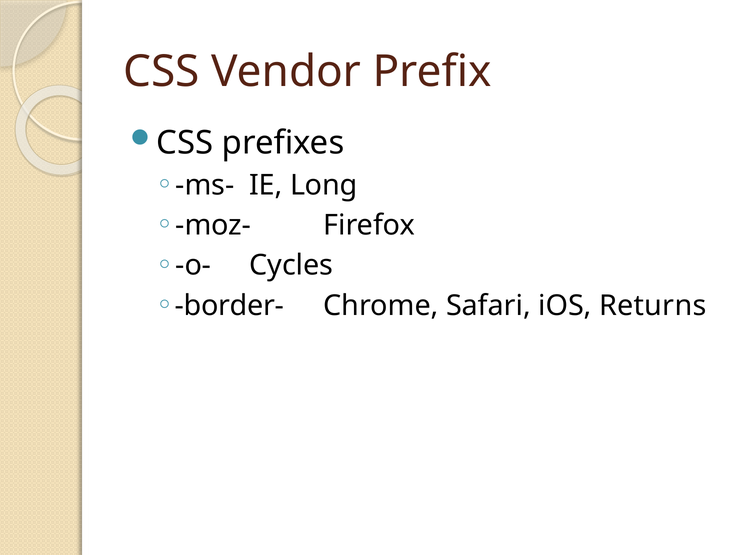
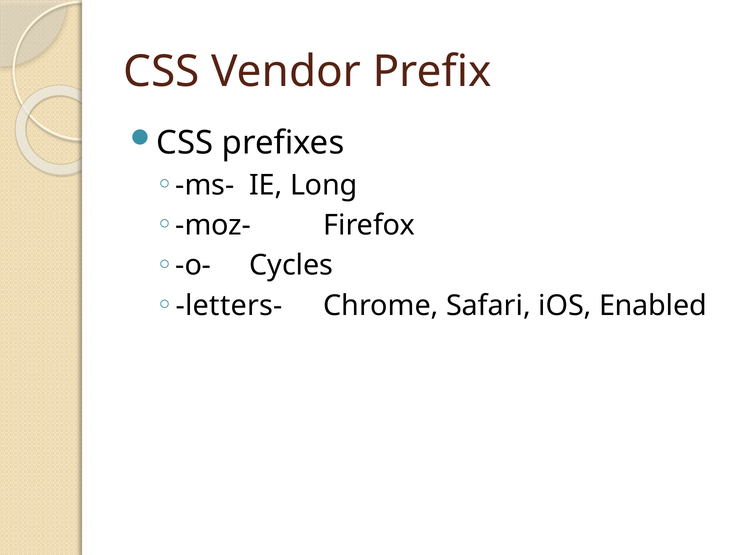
border-: border- -> letters-
Returns: Returns -> Enabled
